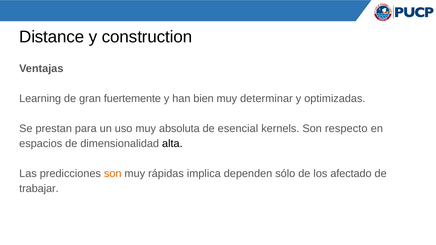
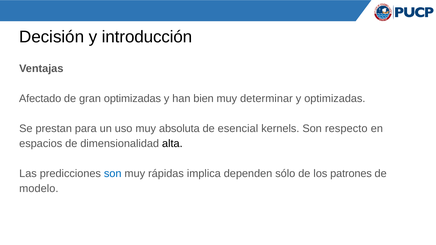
Distance: Distance -> Decisión
construction: construction -> introducción
Learning: Learning -> Afectado
gran fuertemente: fuertemente -> optimizadas
son at (113, 174) colour: orange -> blue
afectado: afectado -> patrones
trabajar: trabajar -> modelo
